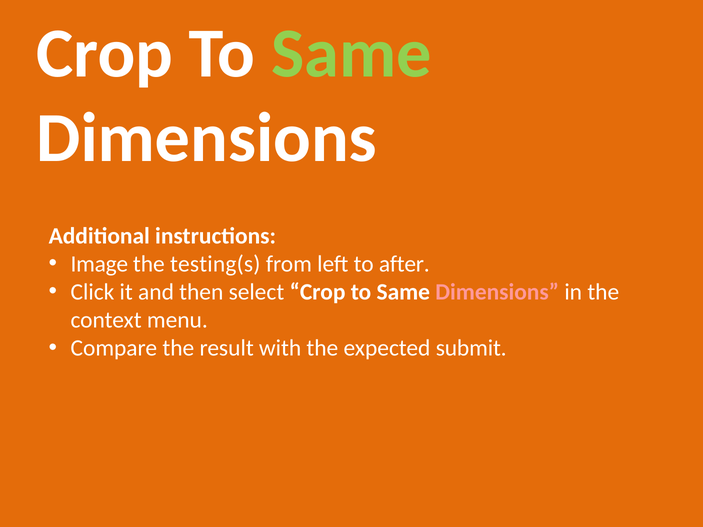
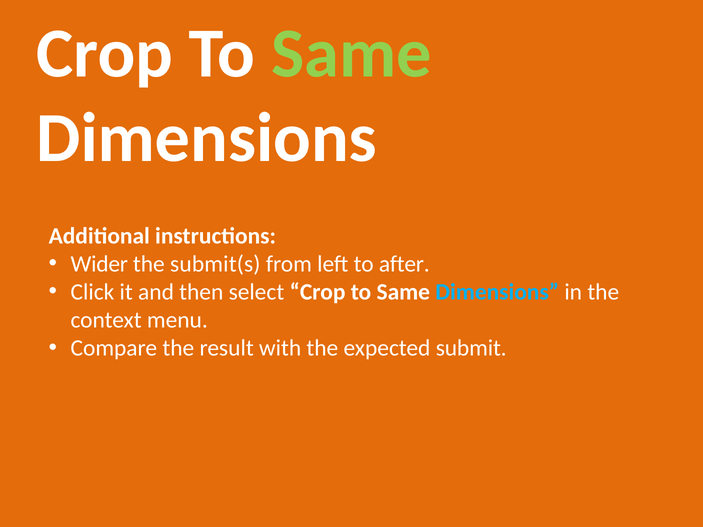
Image: Image -> Wider
testing(s: testing(s -> submit(s
Dimensions at (497, 292) colour: pink -> light blue
